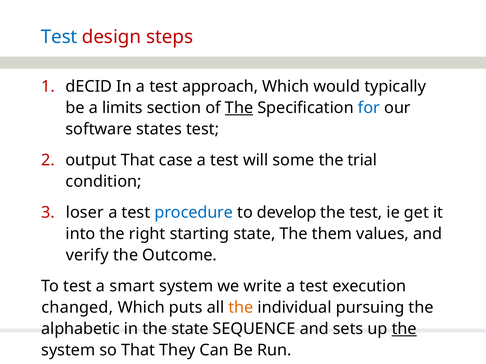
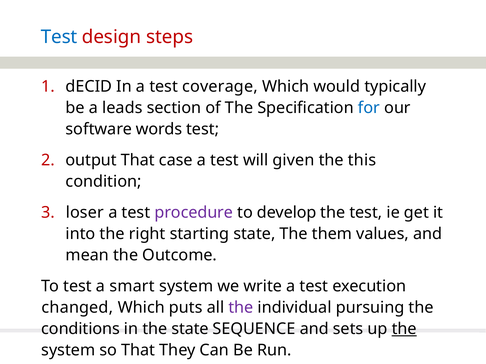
approach: approach -> coverage
limits: limits -> leads
The at (239, 108) underline: present -> none
states: states -> words
some: some -> given
trial: trial -> this
procedure colour: blue -> purple
verify: verify -> mean
the at (241, 308) colour: orange -> purple
alphabetic: alphabetic -> conditions
